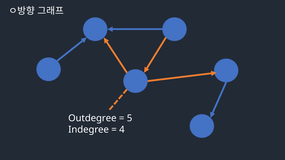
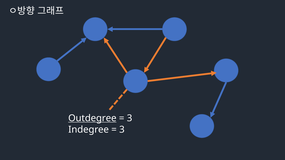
Outdegree underline: none -> present
5 at (130, 118): 5 -> 3
4 at (122, 130): 4 -> 3
